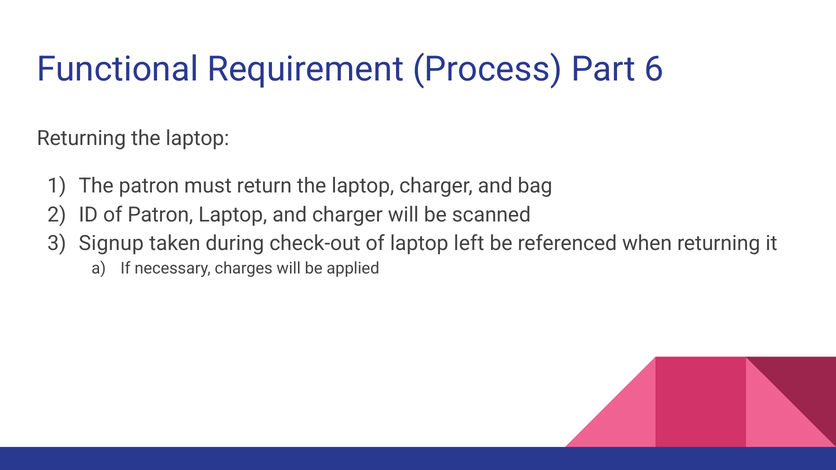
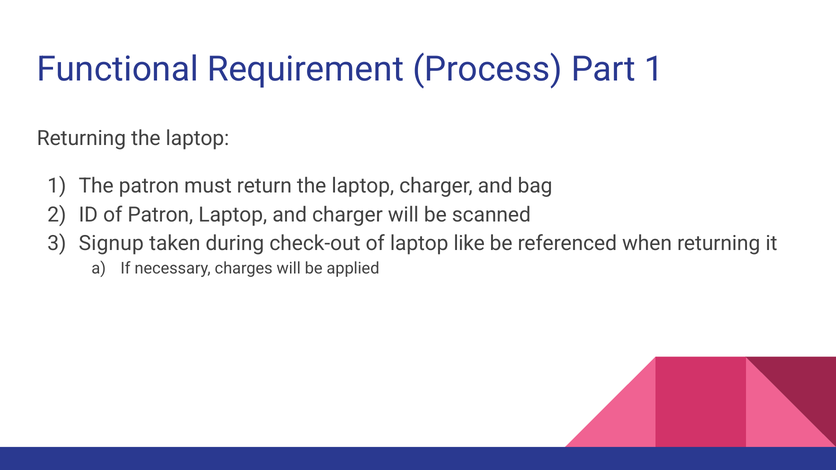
Part 6: 6 -> 1
left: left -> like
